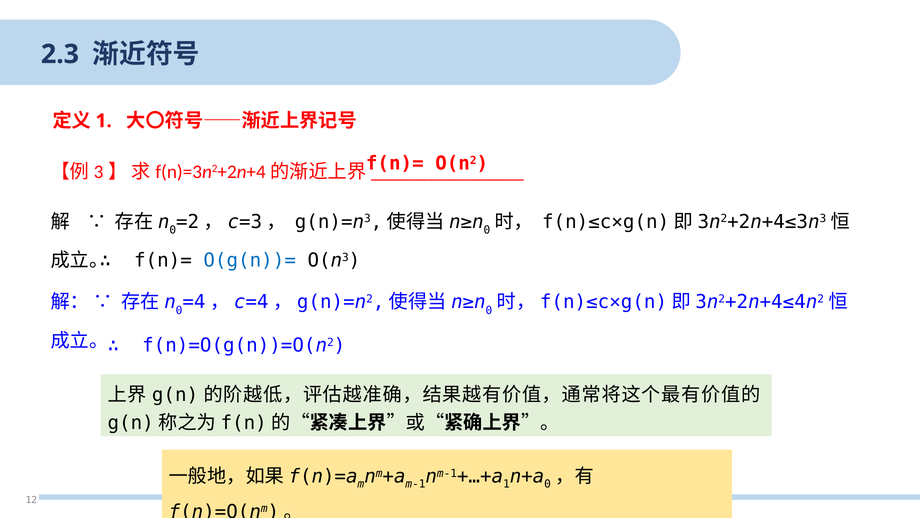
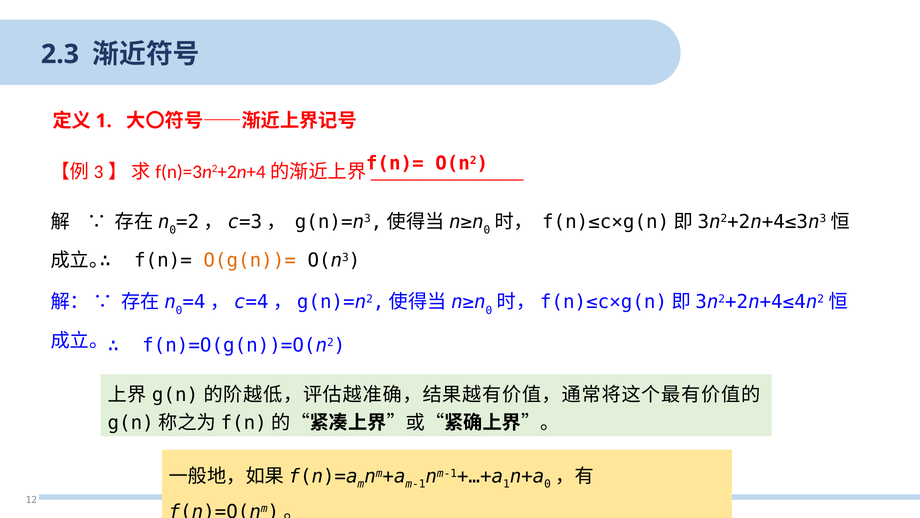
O(g(n))= colour: blue -> orange
